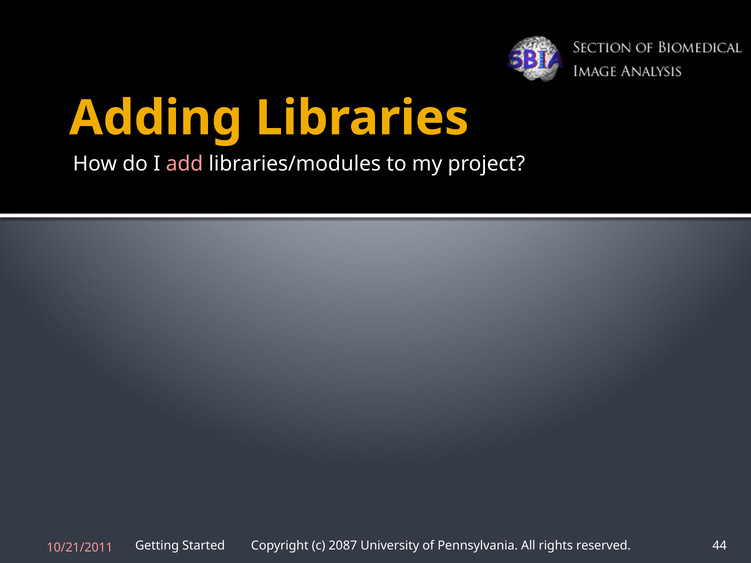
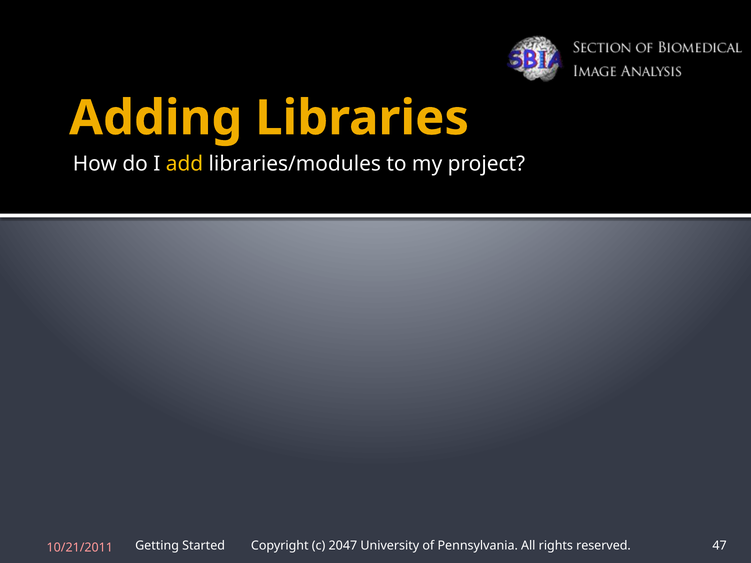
add colour: pink -> yellow
2087: 2087 -> 2047
44: 44 -> 47
